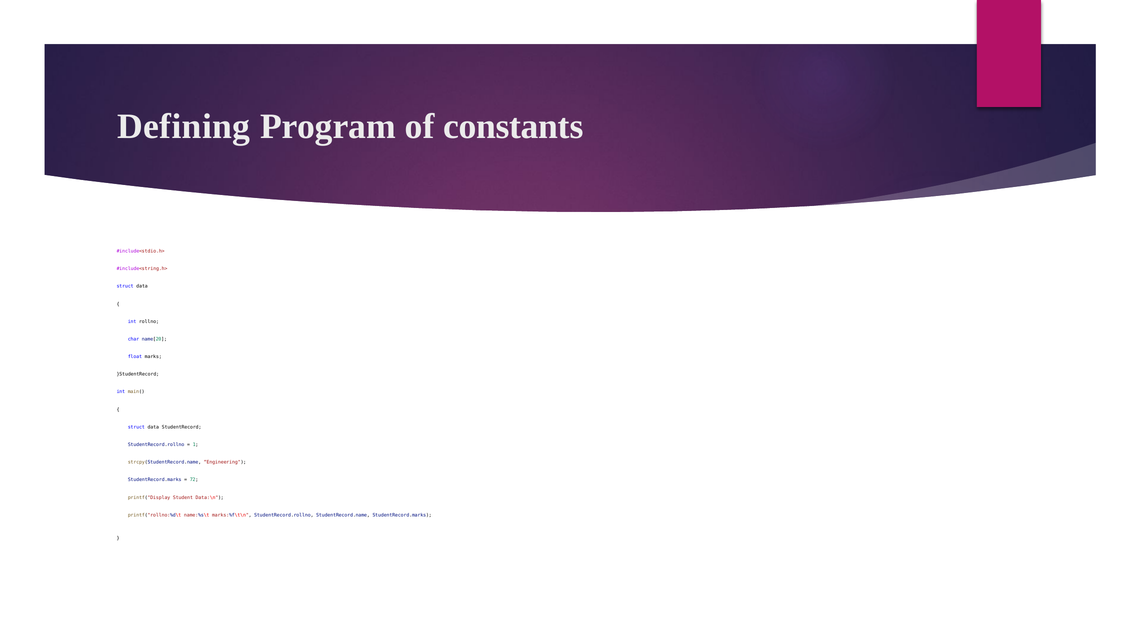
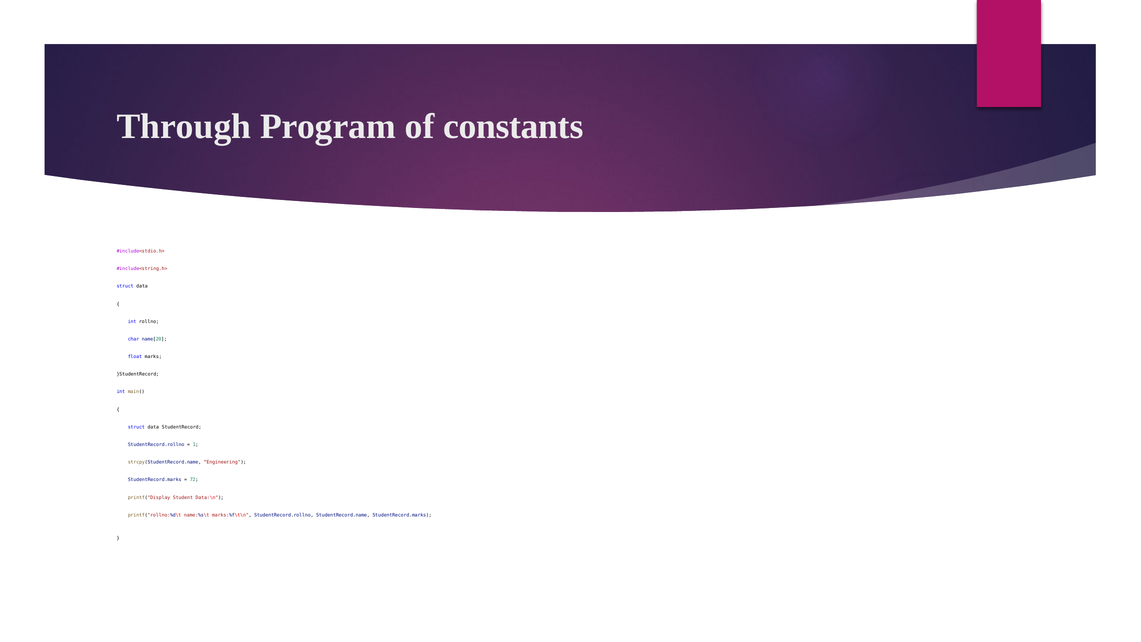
Defining: Defining -> Through
